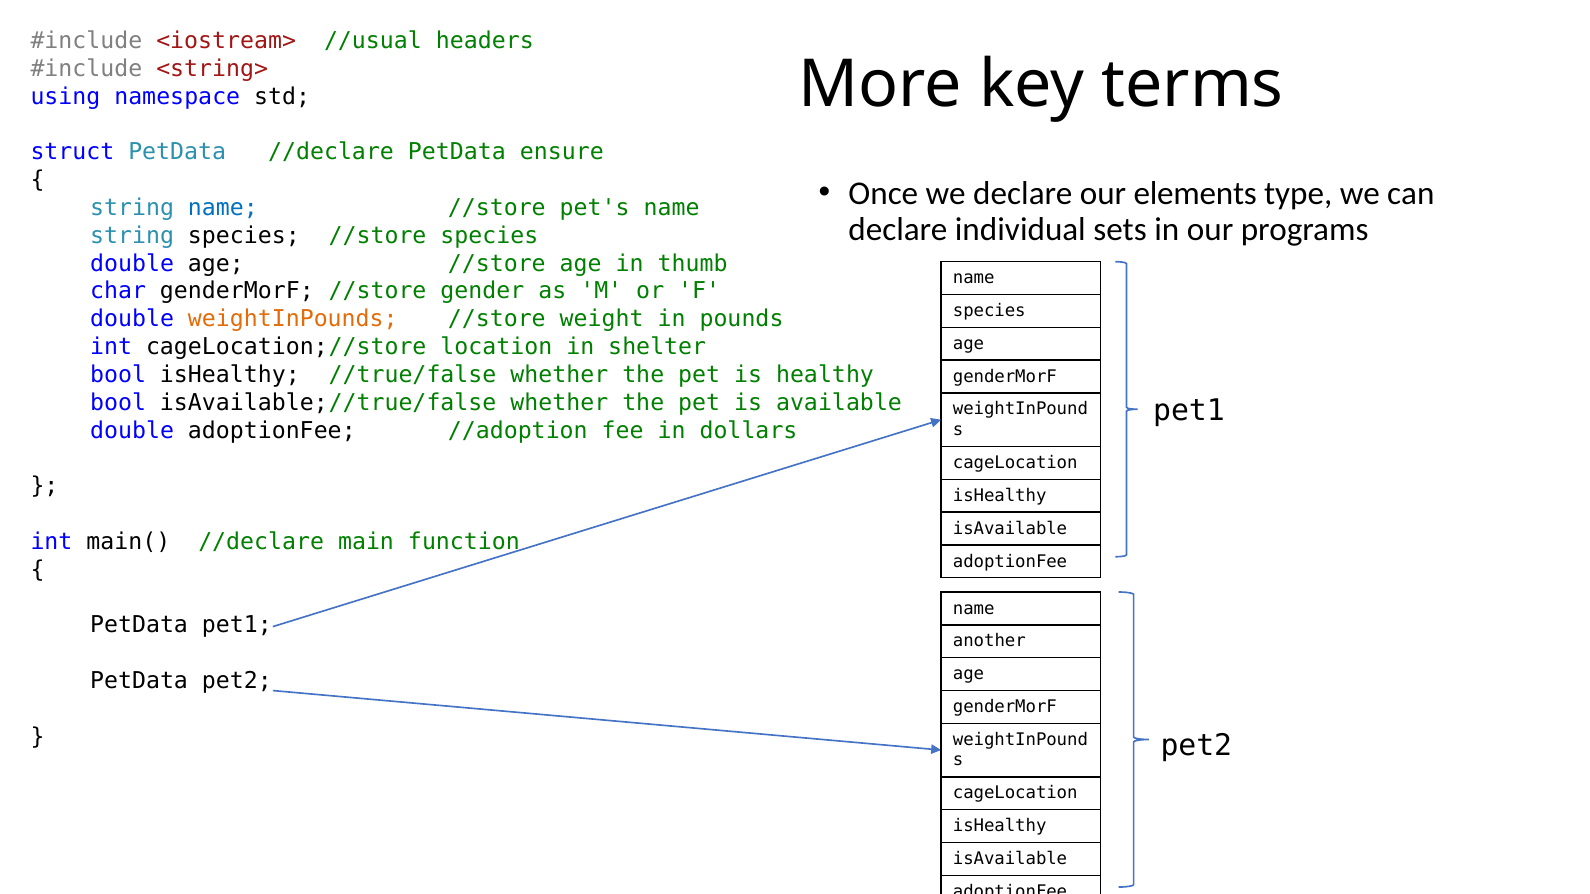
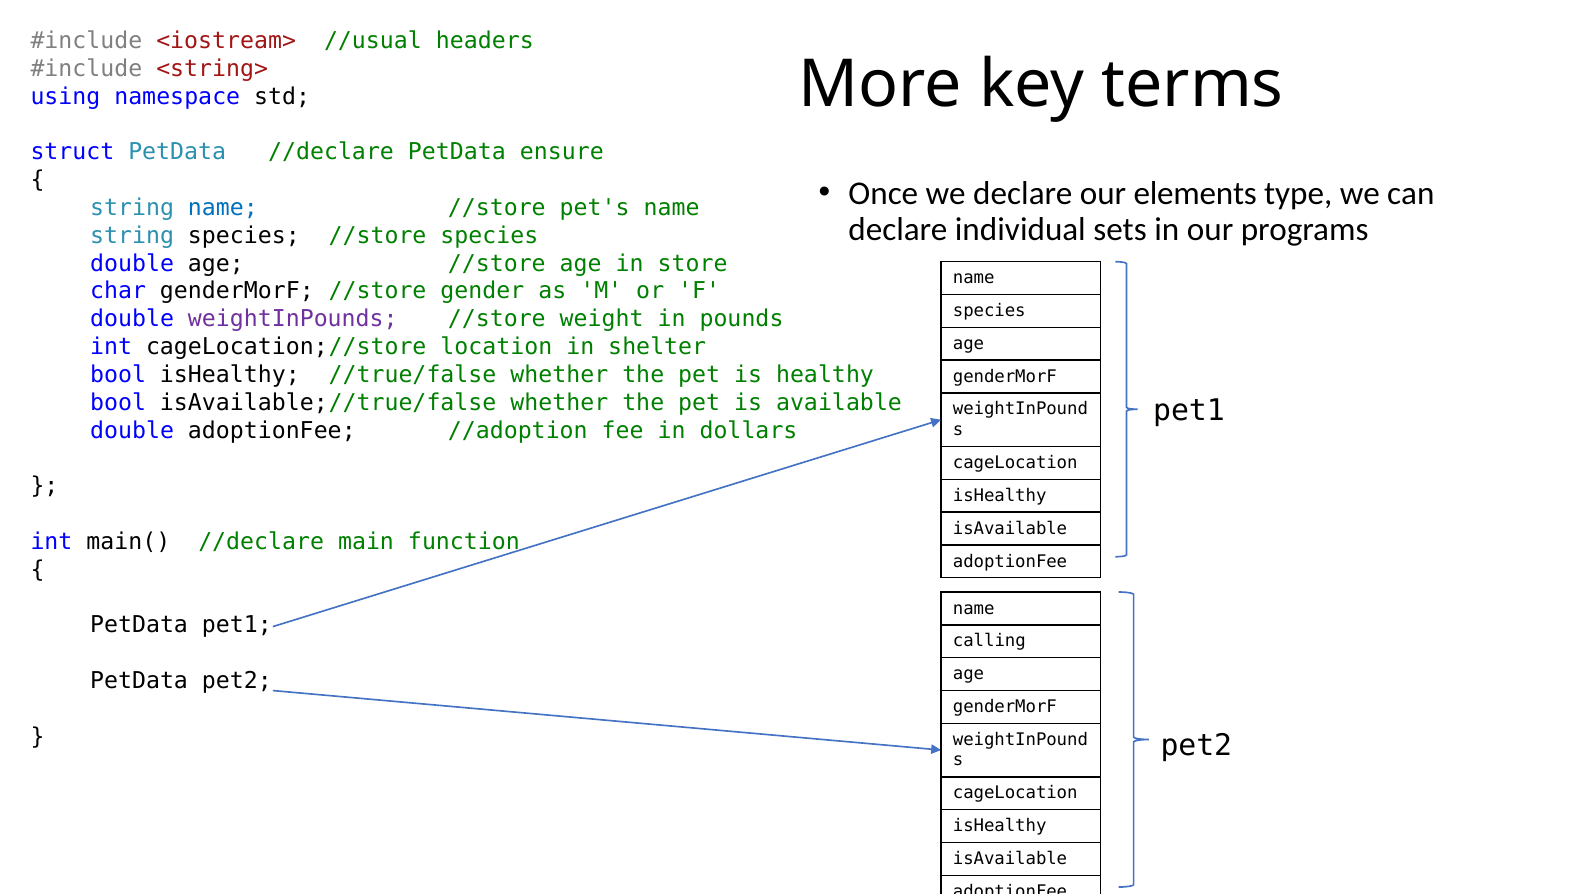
thumb: thumb -> store
weightInPounds colour: orange -> purple
another: another -> calling
